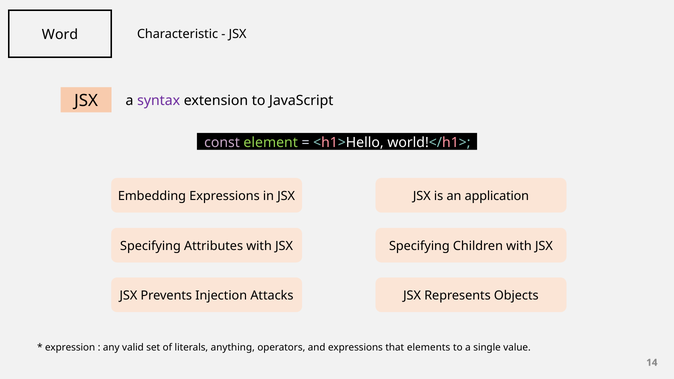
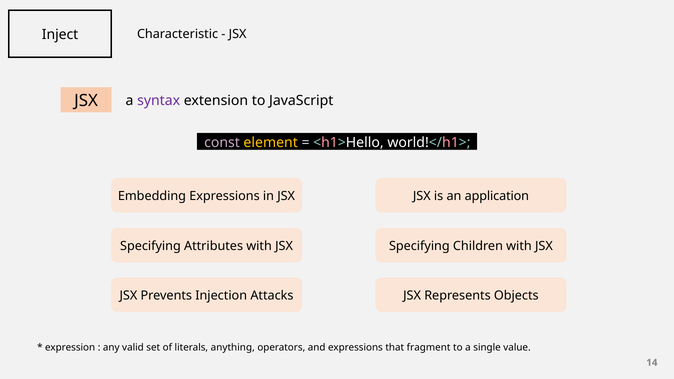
Word: Word -> Inject
element colour: light green -> yellow
elements: elements -> fragment
